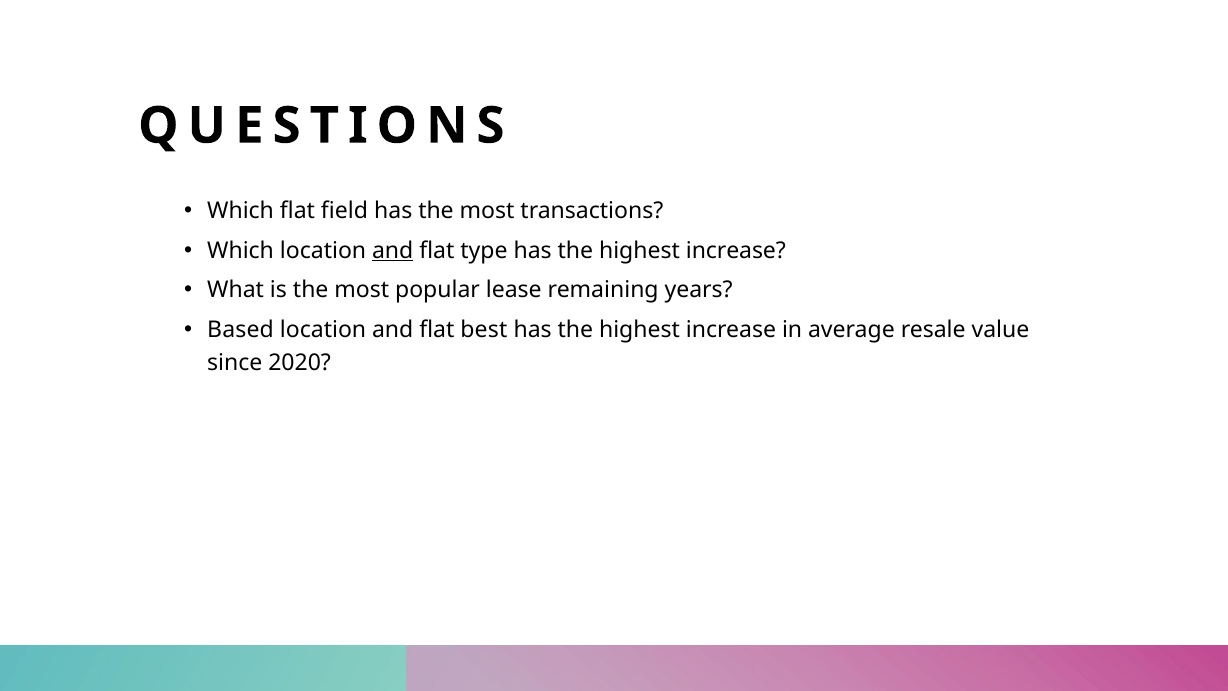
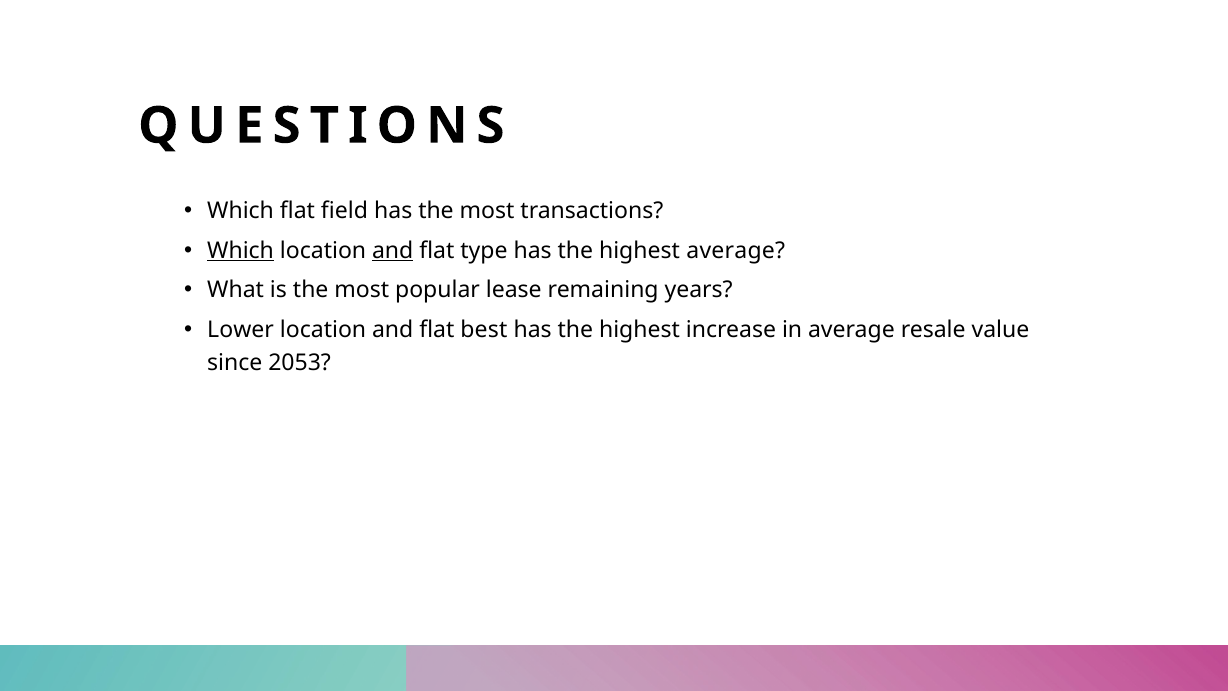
Which at (241, 251) underline: none -> present
increase at (736, 251): increase -> average
Based: Based -> Lower
2020: 2020 -> 2053
